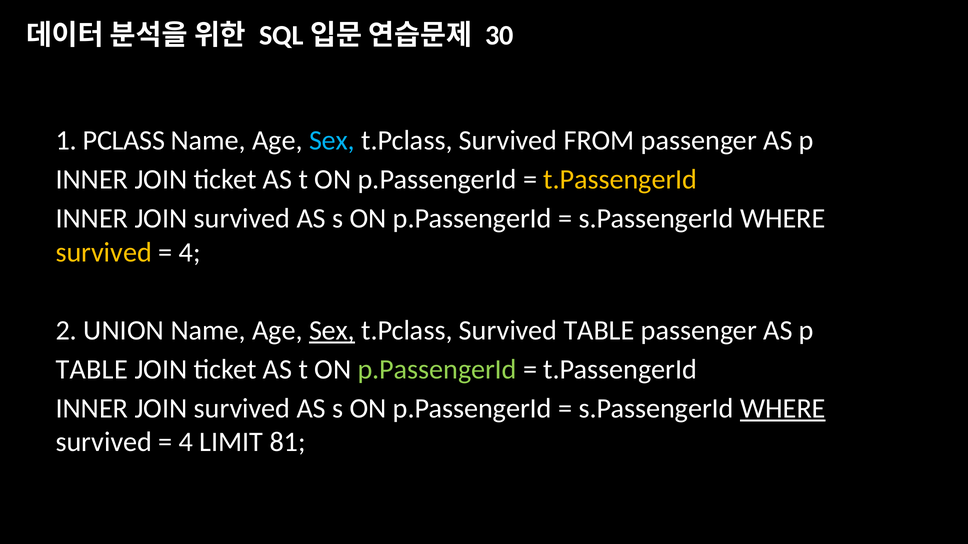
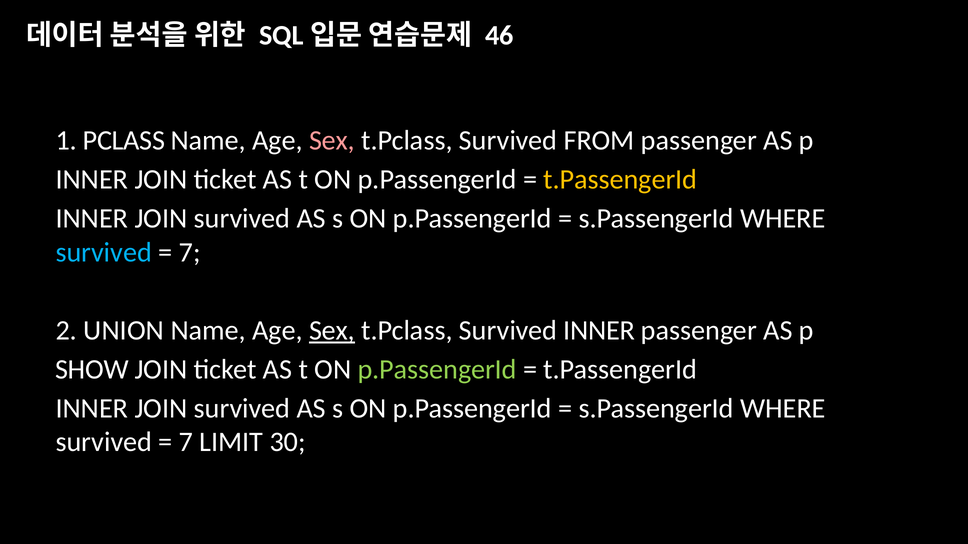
30: 30 -> 46
Sex at (332, 141) colour: light blue -> pink
survived at (104, 253) colour: yellow -> light blue
4 at (190, 253): 4 -> 7
Survived TABLE: TABLE -> INNER
TABLE at (92, 370): TABLE -> SHOW
WHERE at (783, 409) underline: present -> none
4 at (186, 443): 4 -> 7
81: 81 -> 30
